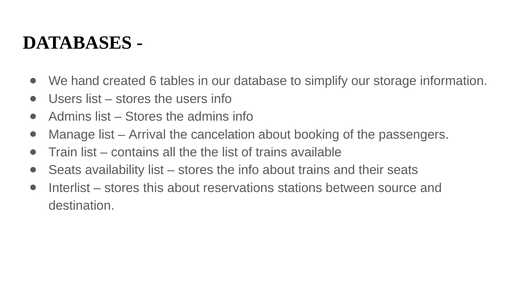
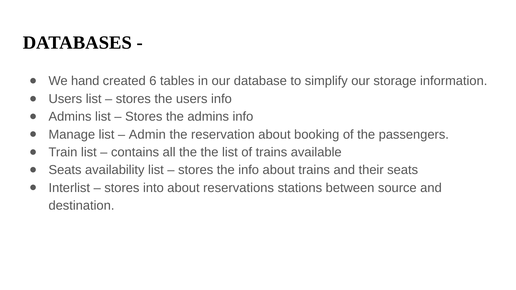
Arrival: Arrival -> Admin
cancelation: cancelation -> reservation
this: this -> into
